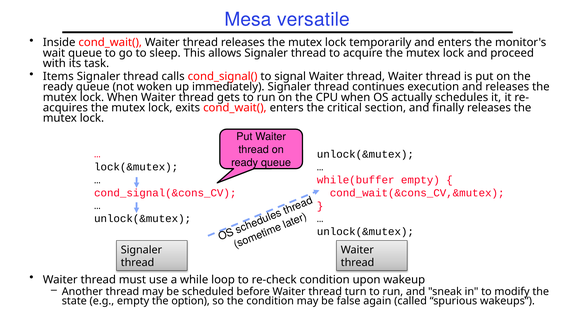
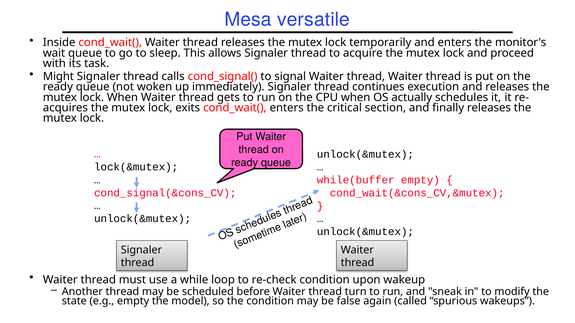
Items: Items -> Might
option: option -> model
